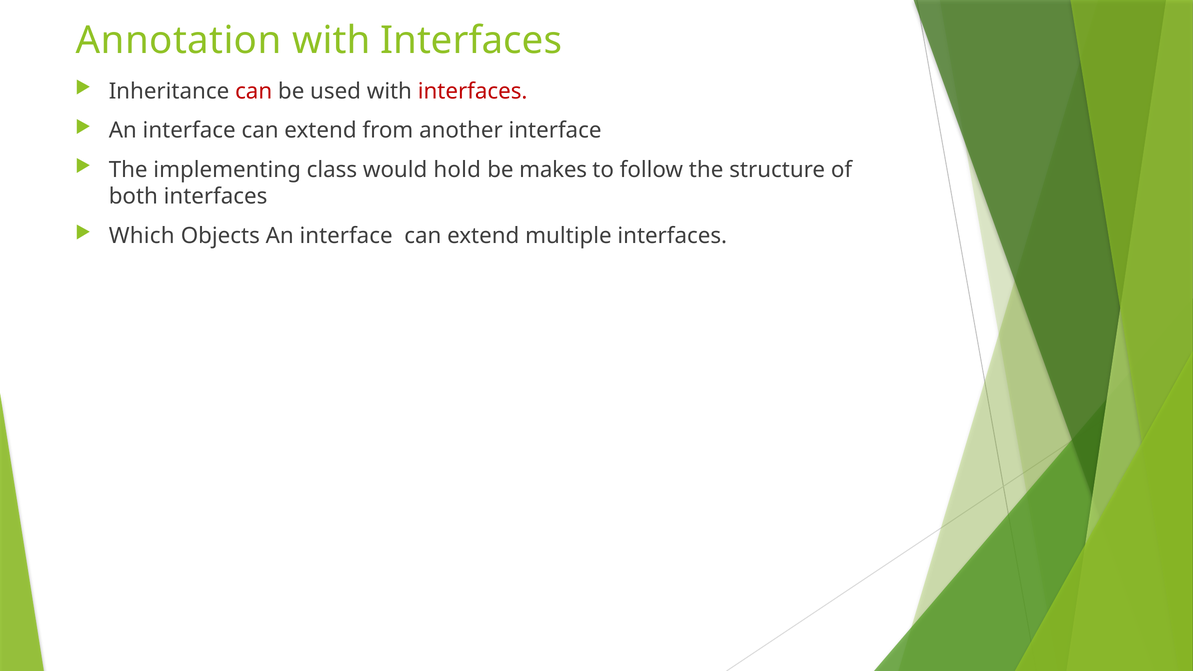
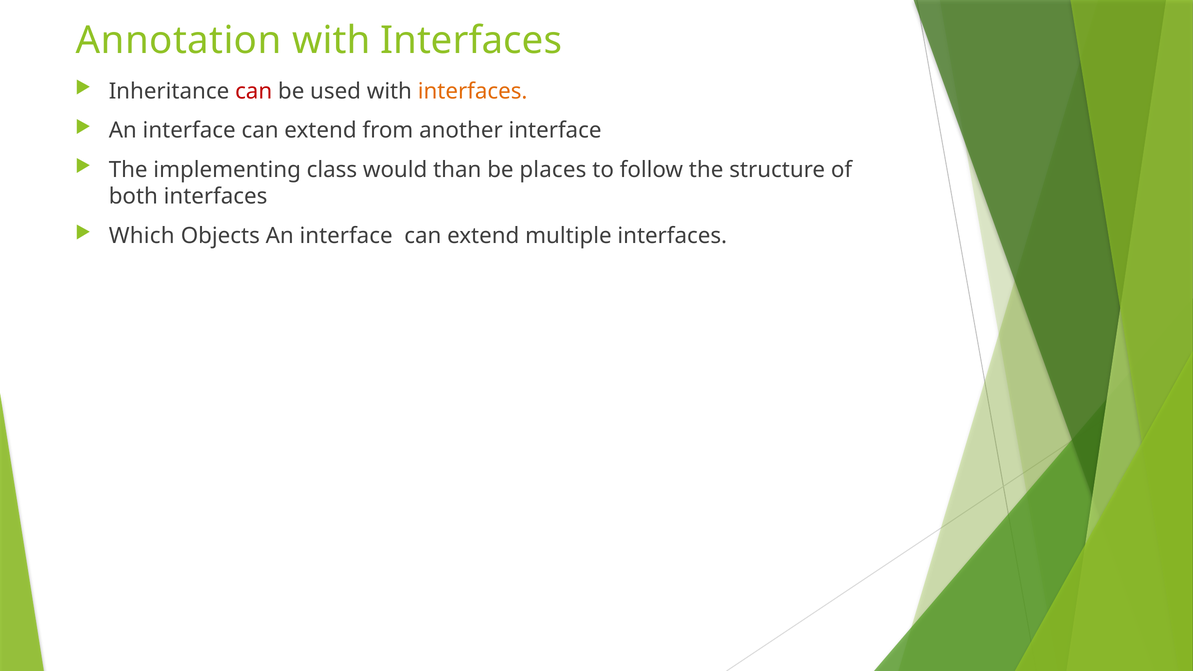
interfaces at (473, 91) colour: red -> orange
hold: hold -> than
makes: makes -> places
